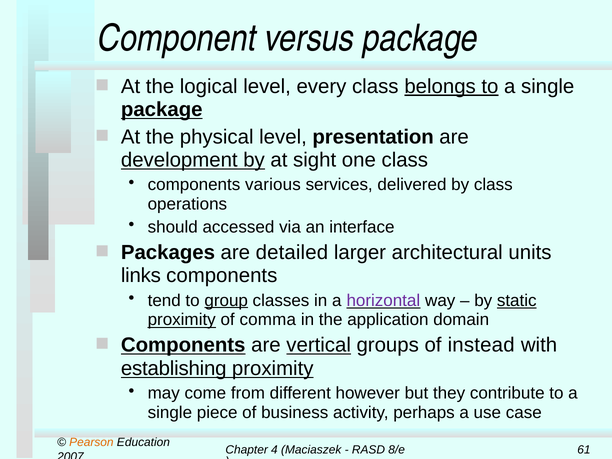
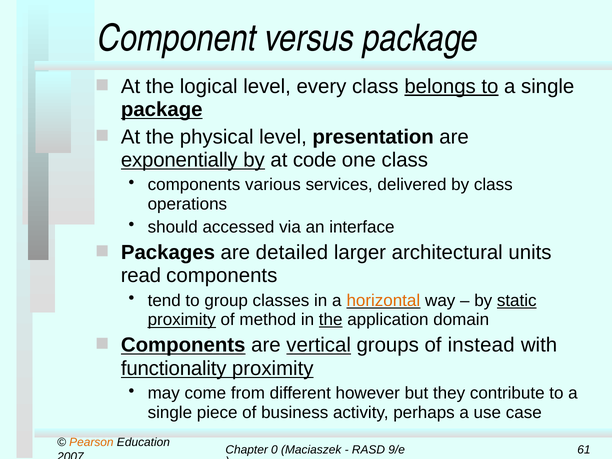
development: development -> exponentially
sight: sight -> code
links: links -> read
group underline: present -> none
horizontal colour: purple -> orange
comma: comma -> method
the at (331, 320) underline: none -> present
establishing: establishing -> functionality
4: 4 -> 0
8/e: 8/e -> 9/e
